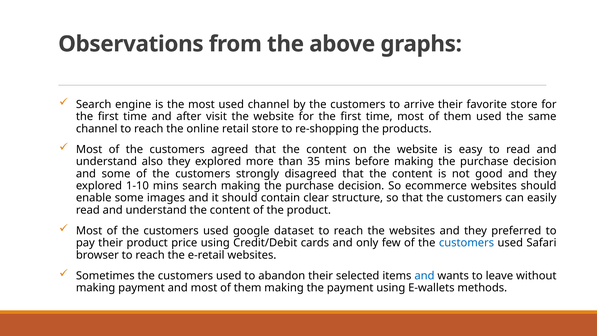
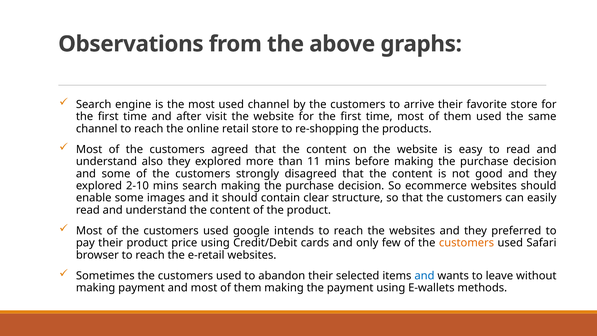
35: 35 -> 11
1-10: 1-10 -> 2-10
dataset: dataset -> intends
customers at (467, 243) colour: blue -> orange
